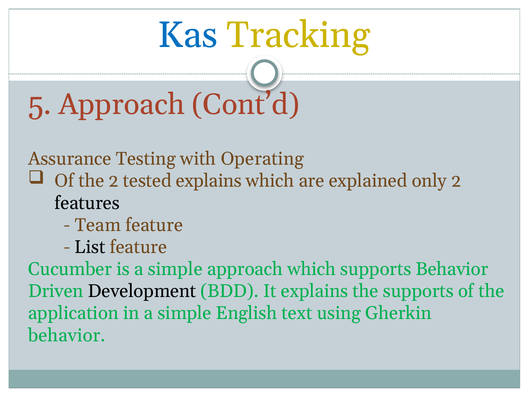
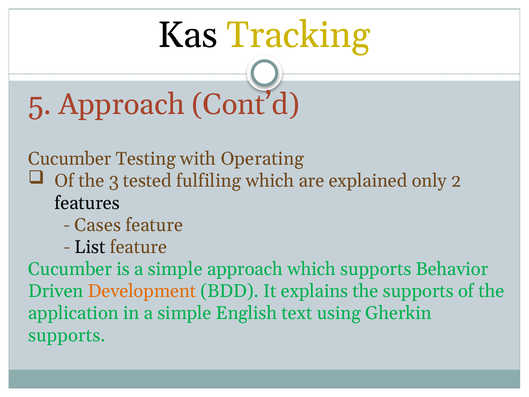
Kas colour: blue -> black
Assurance at (70, 159): Assurance -> Cucumber
the 2: 2 -> 3
tested explains: explains -> fulfiling
Team: Team -> Cases
Development colour: black -> orange
behavior at (67, 335): behavior -> supports
